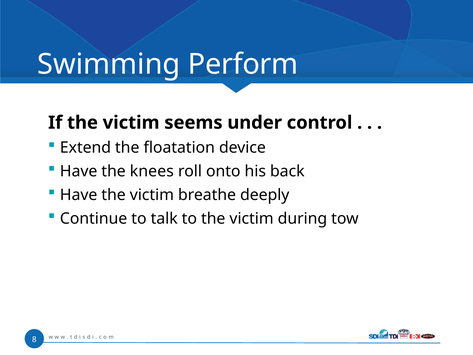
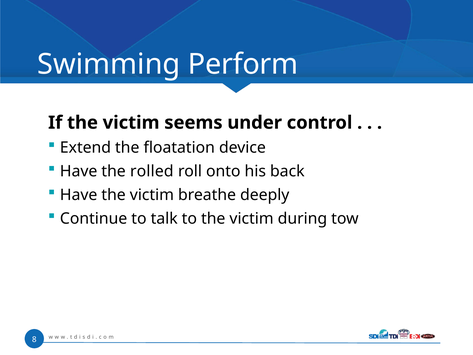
knees: knees -> rolled
